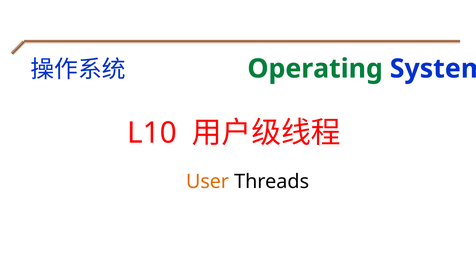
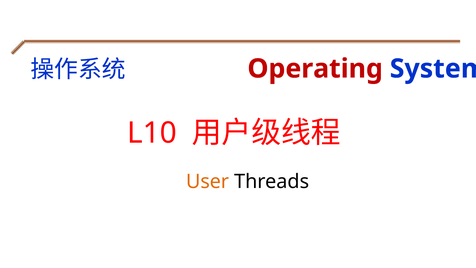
Operating colour: green -> red
